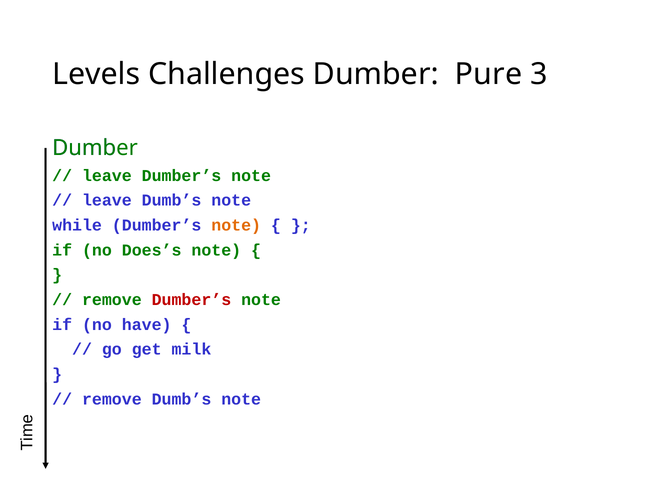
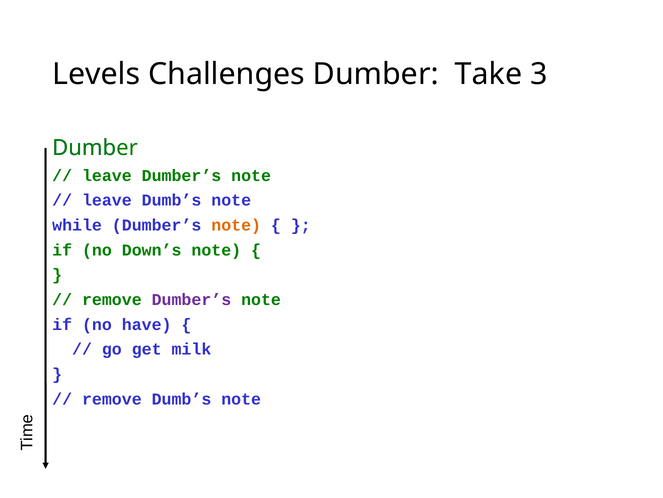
Pure: Pure -> Take
Does’s: Does’s -> Down’s
Dumber’s at (191, 299) colour: red -> purple
